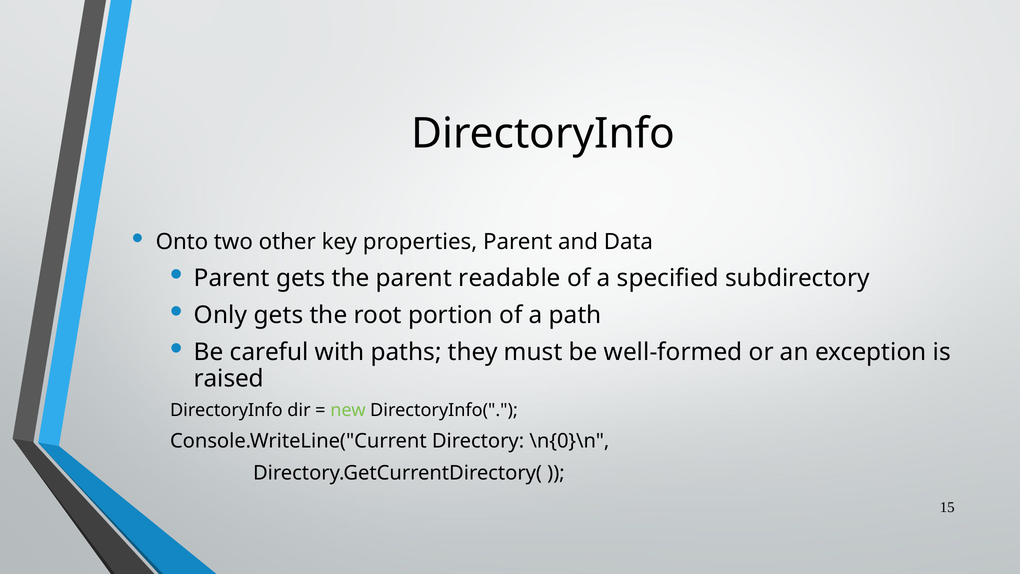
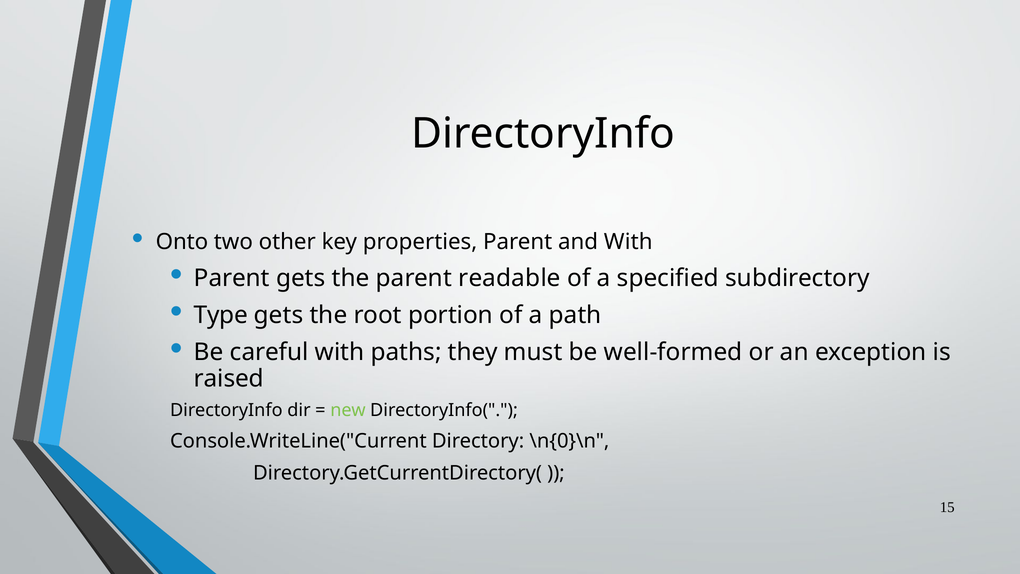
and Data: Data -> With
Only: Only -> Type
